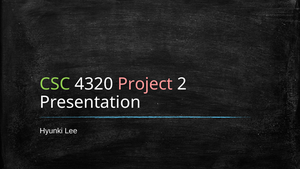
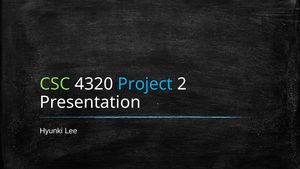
Project colour: pink -> light blue
